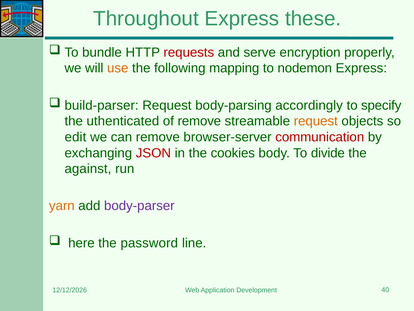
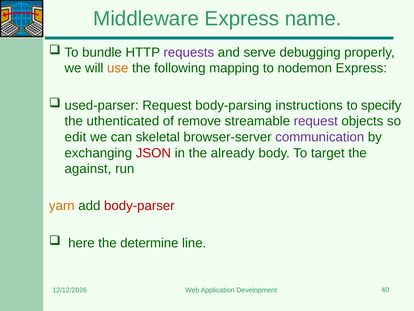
Throughout: Throughout -> Middleware
these: these -> name
requests colour: red -> purple
encryption: encryption -> debugging
build-parser: build-parser -> used-parser
accordingly: accordingly -> instructions
request at (316, 121) colour: orange -> purple
can remove: remove -> skeletal
communication colour: red -> purple
cookies: cookies -> already
divide: divide -> target
body-parser colour: purple -> red
password: password -> determine
